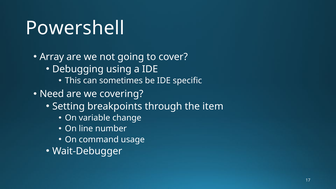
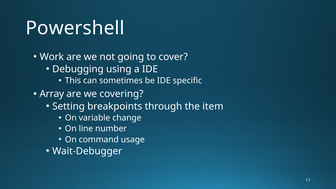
Array: Array -> Work
Need: Need -> Array
